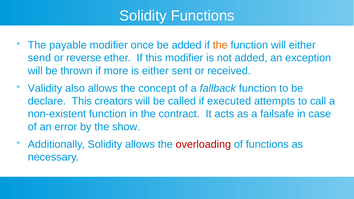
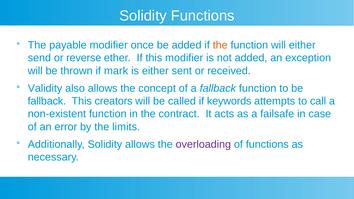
more: more -> mark
declare at (47, 101): declare -> fallback
executed: executed -> keywords
show: show -> limits
overloading colour: red -> purple
